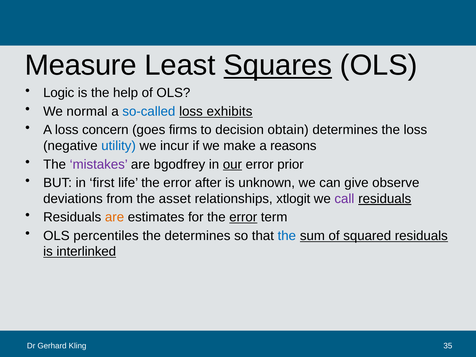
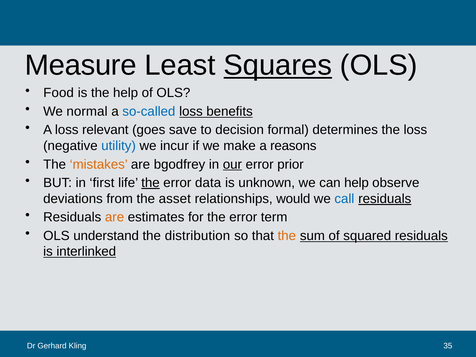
Logic: Logic -> Food
exhibits: exhibits -> benefits
concern: concern -> relevant
firms: firms -> save
obtain: obtain -> formal
mistakes colour: purple -> orange
the at (150, 183) underline: none -> present
after: after -> data
can give: give -> help
xtlogit: xtlogit -> would
call colour: purple -> blue
error at (243, 217) underline: present -> none
percentiles: percentiles -> understand
the determines: determines -> distribution
the at (287, 236) colour: blue -> orange
